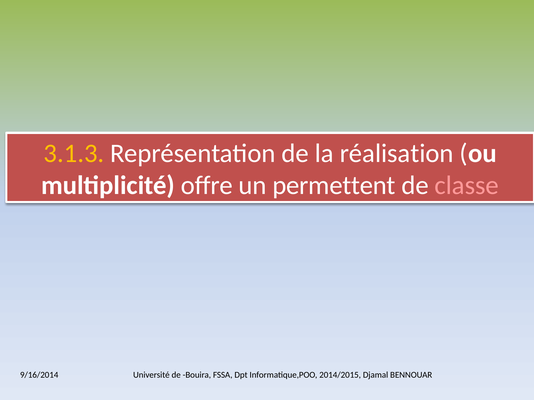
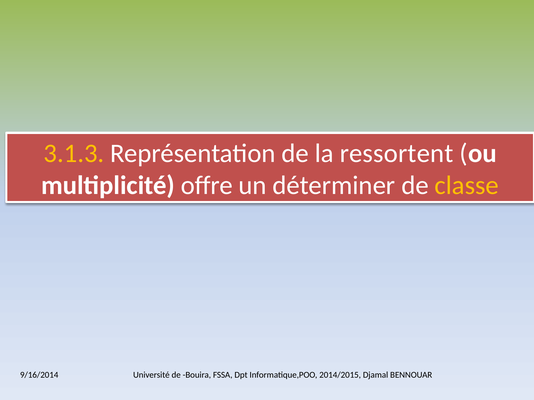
réalisation: réalisation -> ressortent
permettent: permettent -> déterminer
classe colour: pink -> yellow
